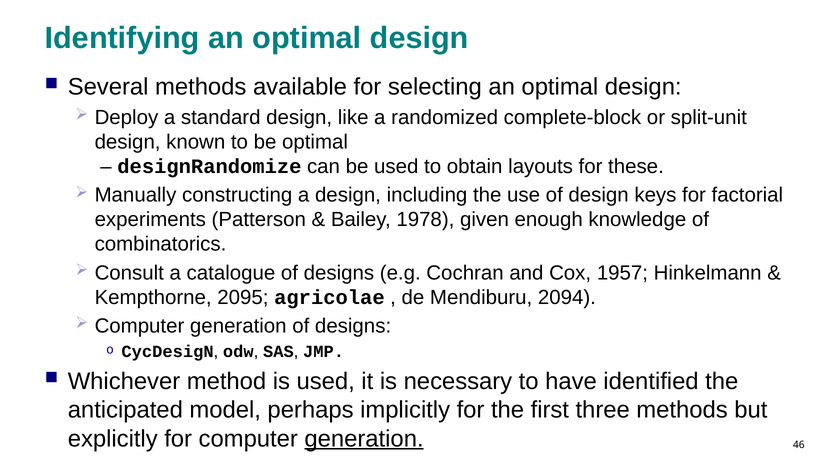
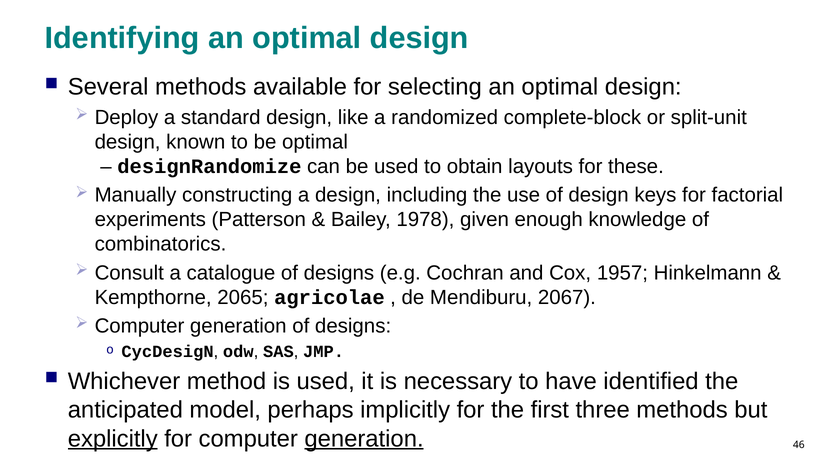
2095: 2095 -> 2065
2094: 2094 -> 2067
explicitly underline: none -> present
